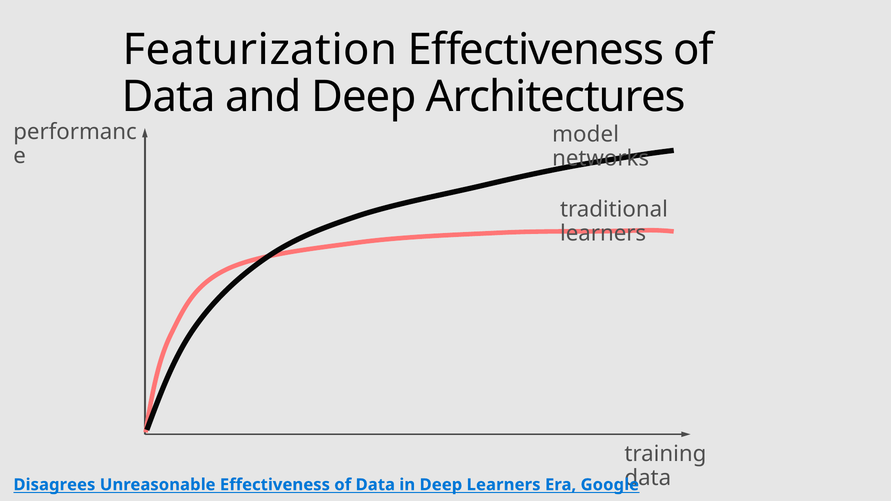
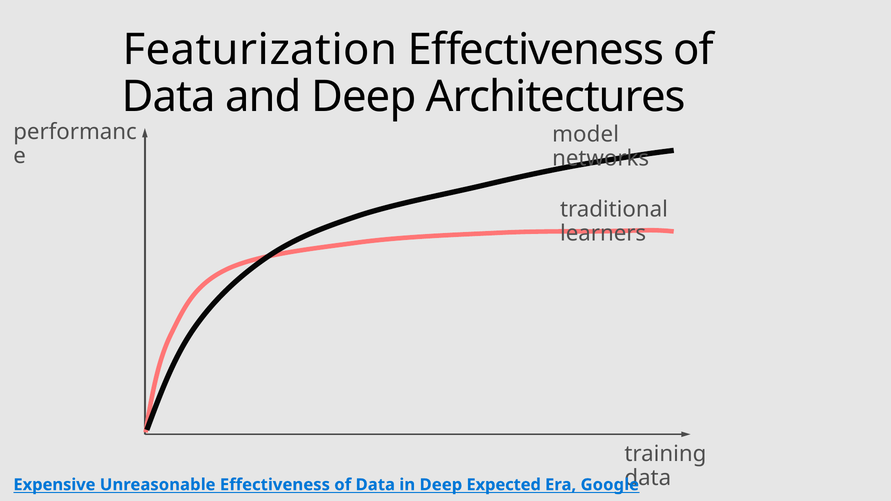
Disagrees: Disagrees -> Expensive
Deep Learners: Learners -> Expected
